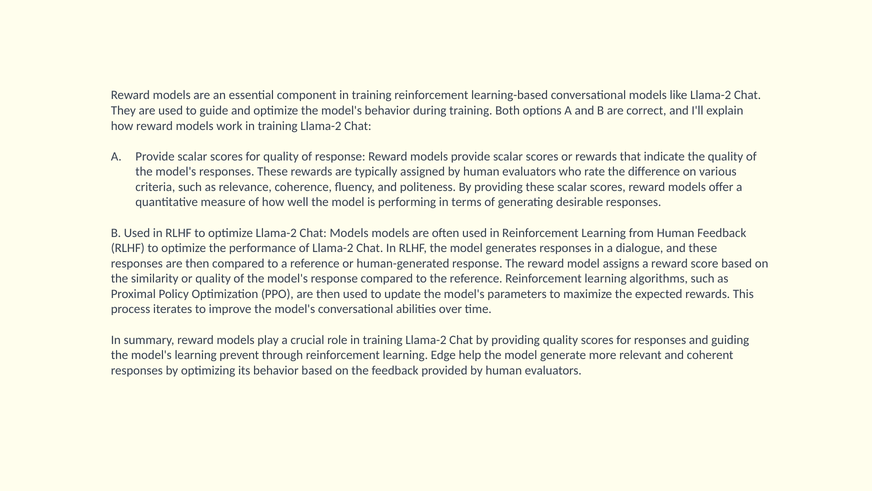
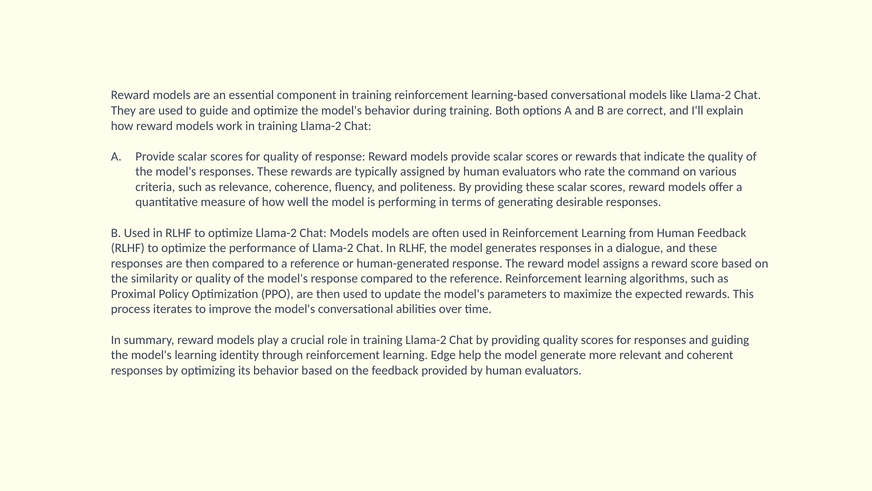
difference: difference -> command
prevent: prevent -> identity
